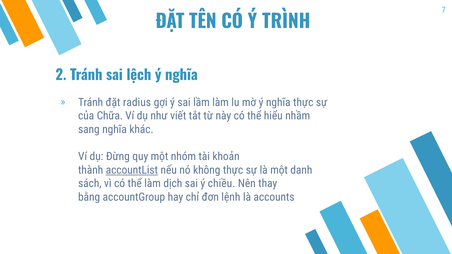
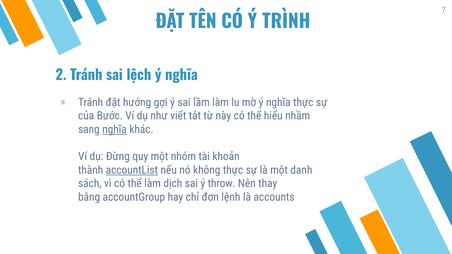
radius: radius -> hướng
Chữa: Chữa -> Bước
nghĩa at (115, 130) underline: none -> present
chiều: chiều -> throw
